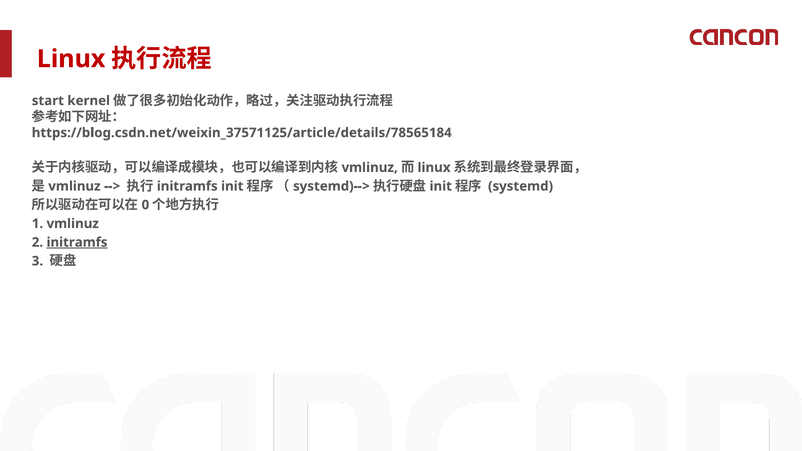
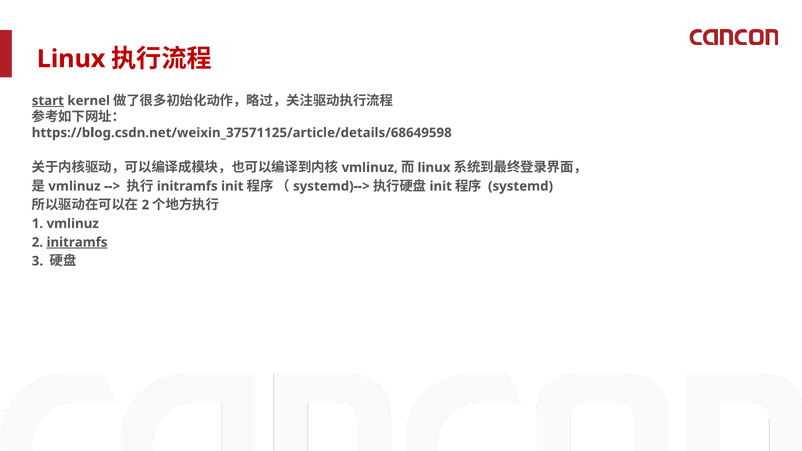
start underline: none -> present
https://blog.csdn.net/weixin_37571125/article/details/78565184: https://blog.csdn.net/weixin_37571125/article/details/78565184 -> https://blog.csdn.net/weixin_37571125/article/details/68649598
0 at (145, 205): 0 -> 2
